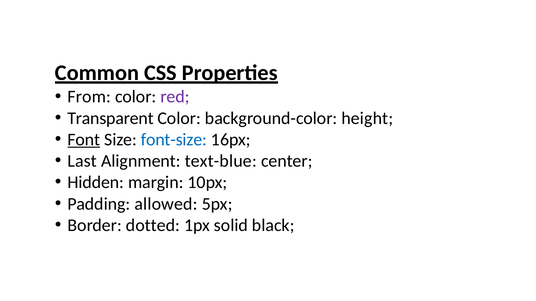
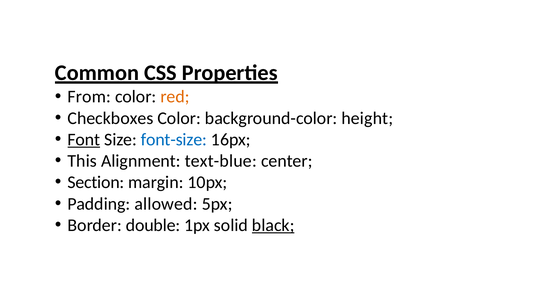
red colour: purple -> orange
Transparent: Transparent -> Checkboxes
Last: Last -> This
Hidden: Hidden -> Section
dotted: dotted -> double
black underline: none -> present
